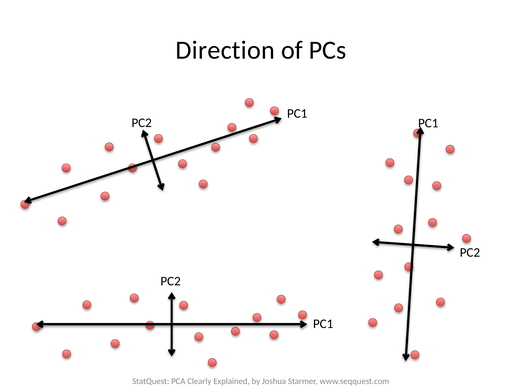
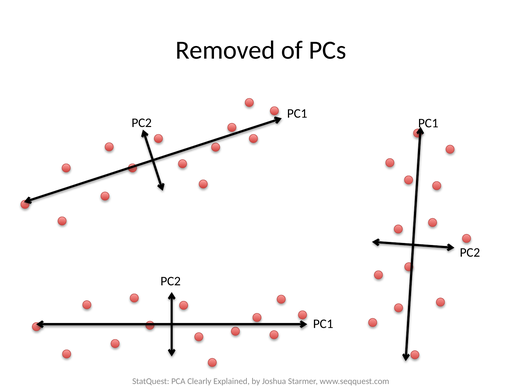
Direction: Direction -> Removed
